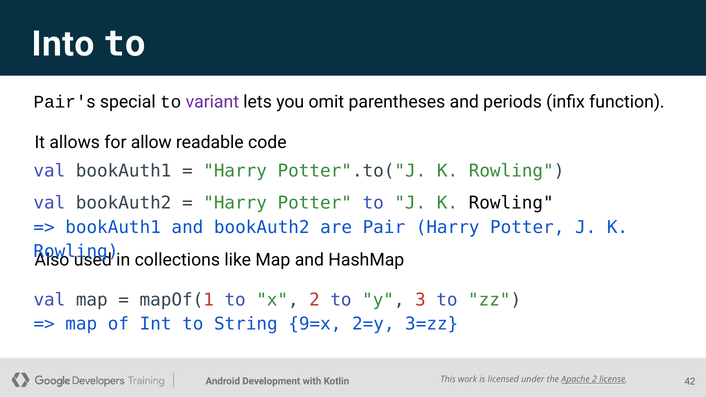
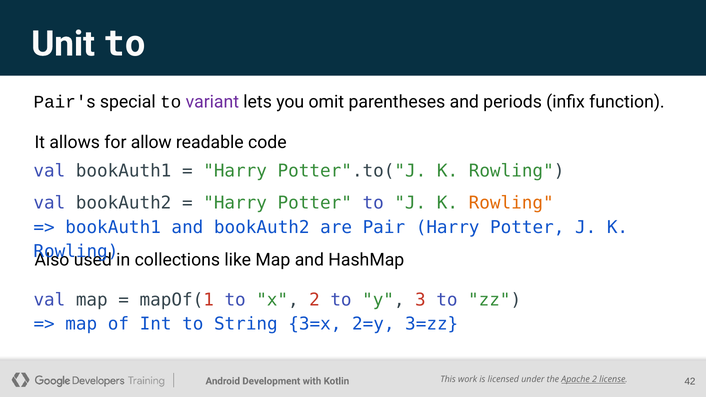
Into: Into -> Unit
Rowling at (511, 203) colour: black -> orange
9=x: 9=x -> 3=x
